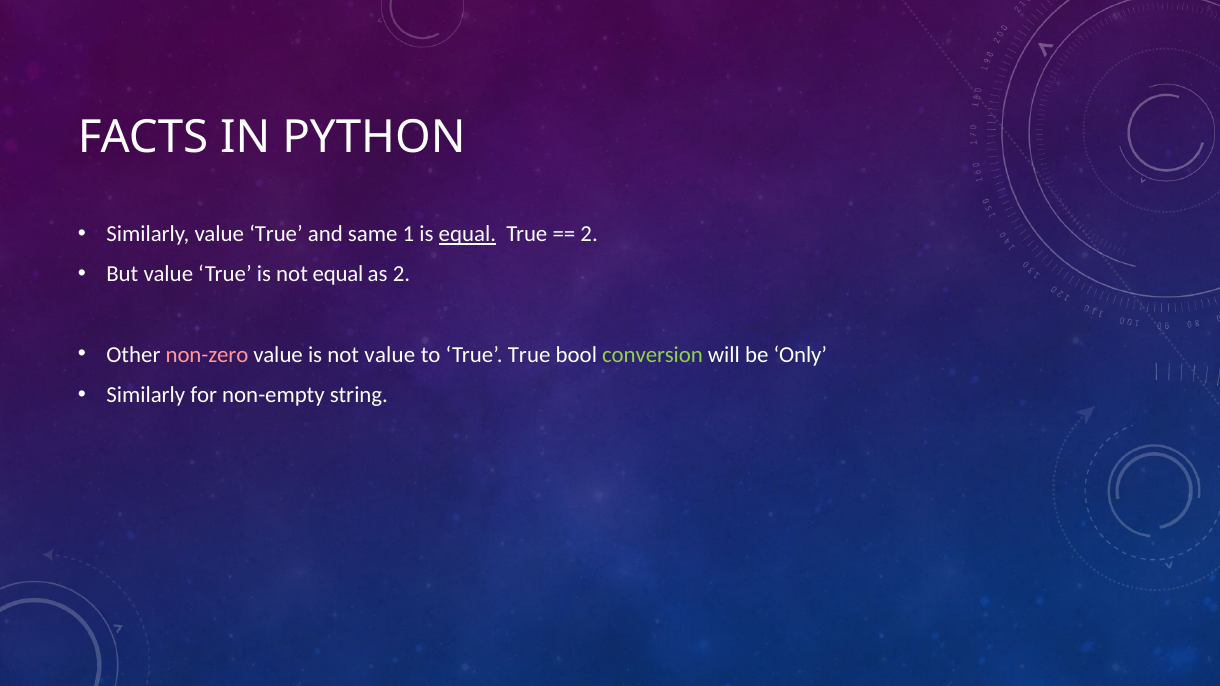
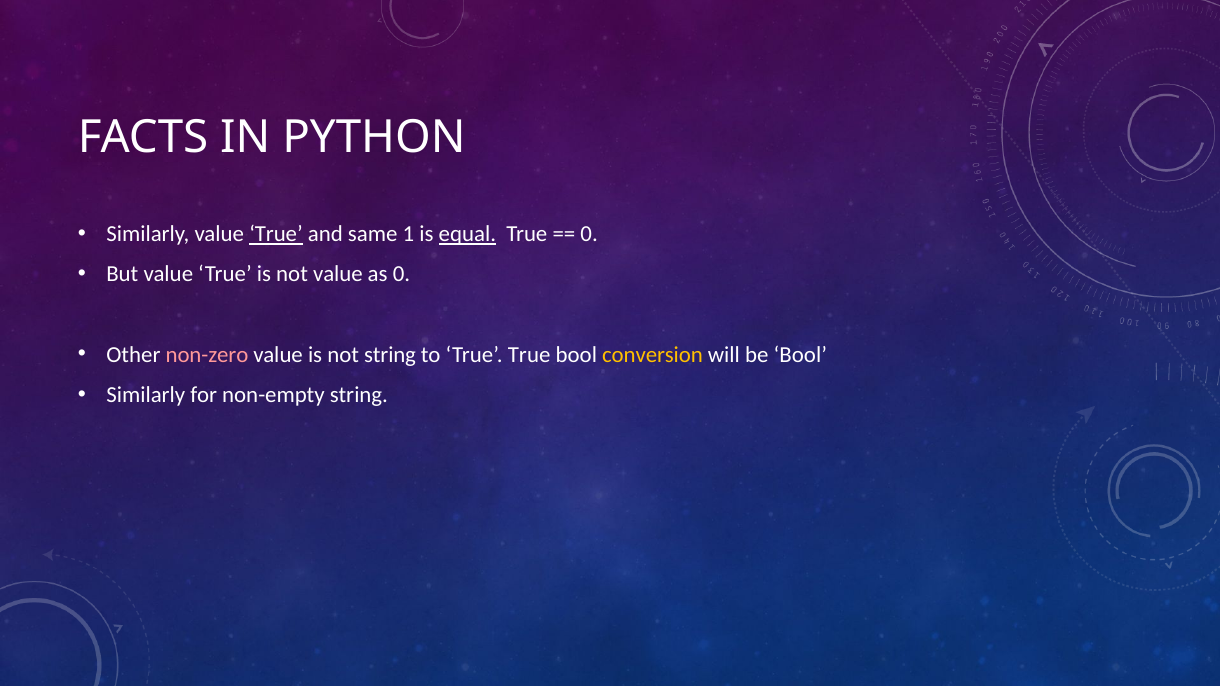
True at (276, 234) underline: none -> present
2 at (589, 234): 2 -> 0
not equal: equal -> value
as 2: 2 -> 0
not value: value -> string
conversion colour: light green -> yellow
be Only: Only -> Bool
